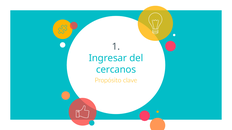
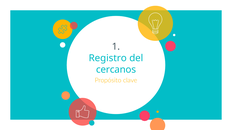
Ingresar: Ingresar -> Registro
